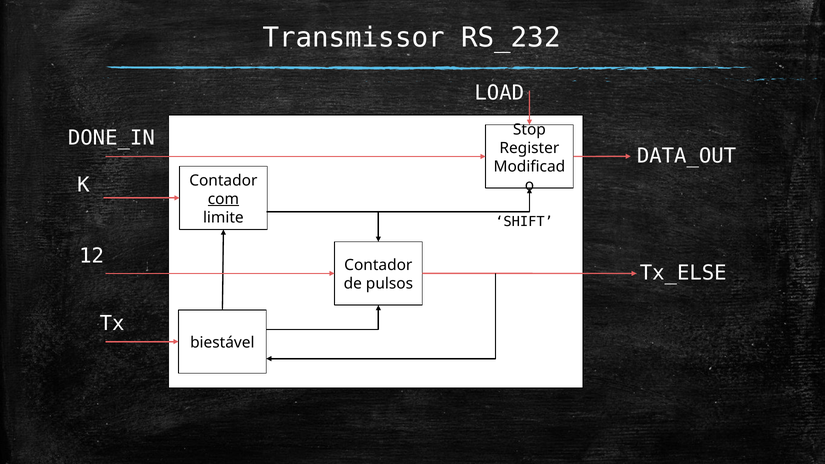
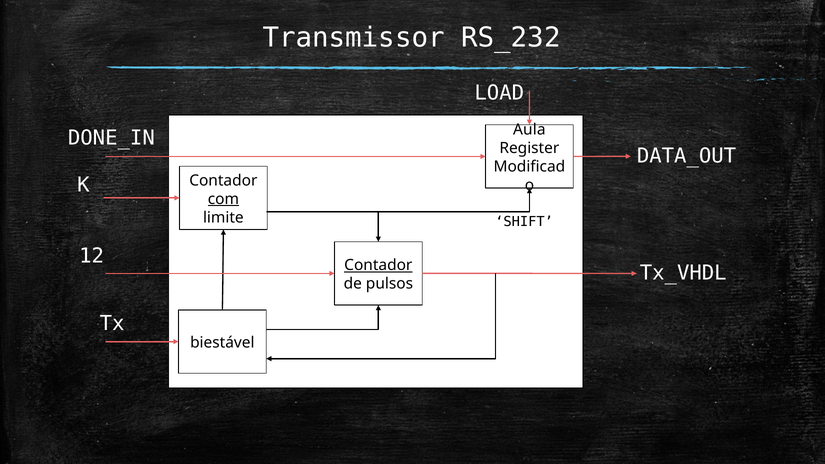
Stop: Stop -> Aula
Contador at (378, 265) underline: none -> present
Tx_ELSE: Tx_ELSE -> Tx_VHDL
